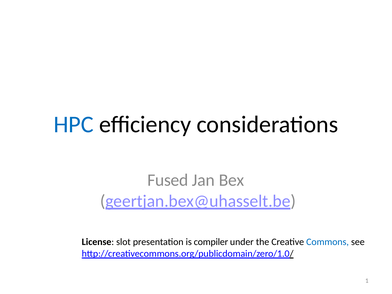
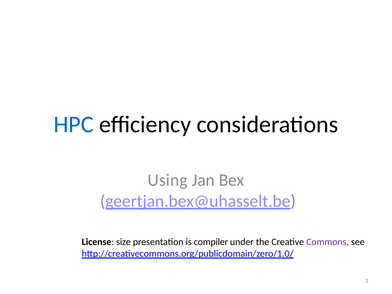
Fused: Fused -> Using
slot: slot -> size
Commons colour: blue -> purple
